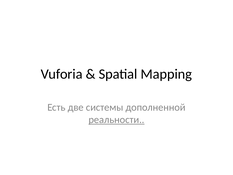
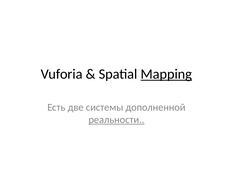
Mapping underline: none -> present
